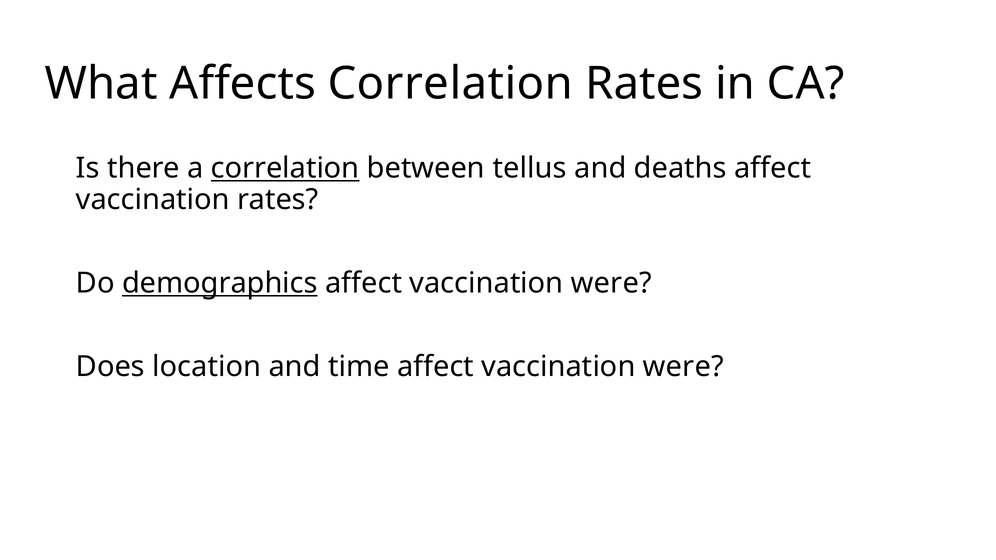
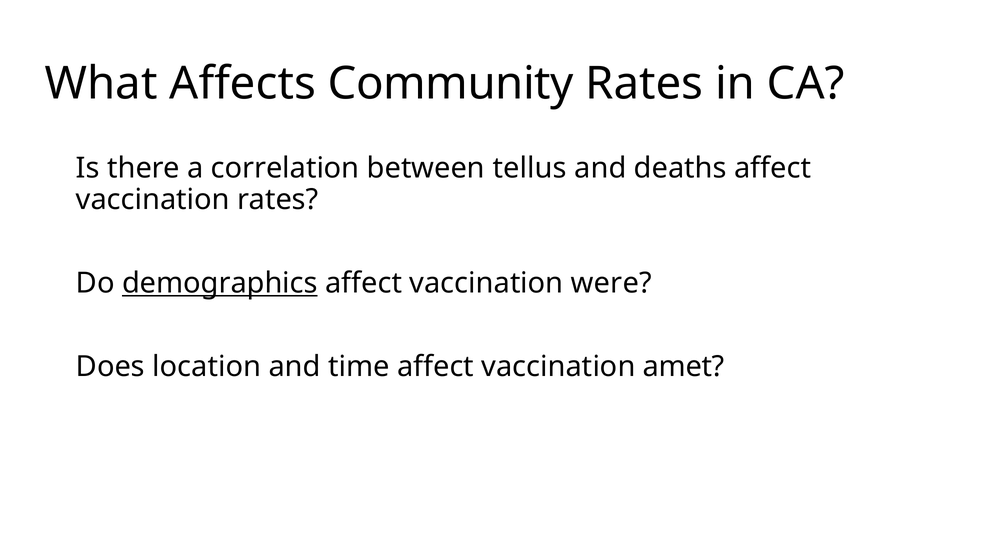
Affects Correlation: Correlation -> Community
correlation at (285, 168) underline: present -> none
time affect vaccination were: were -> amet
